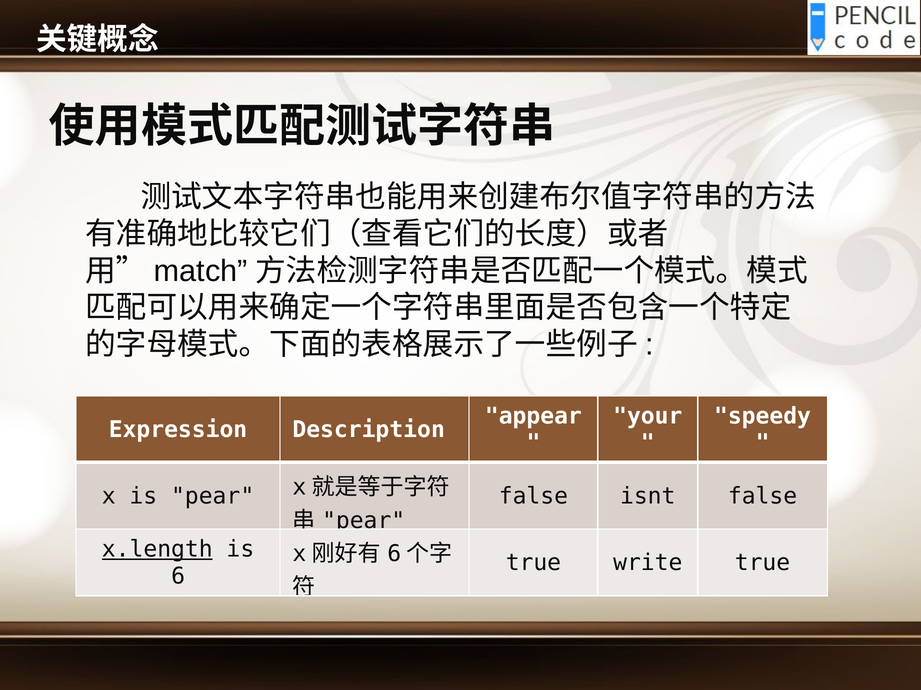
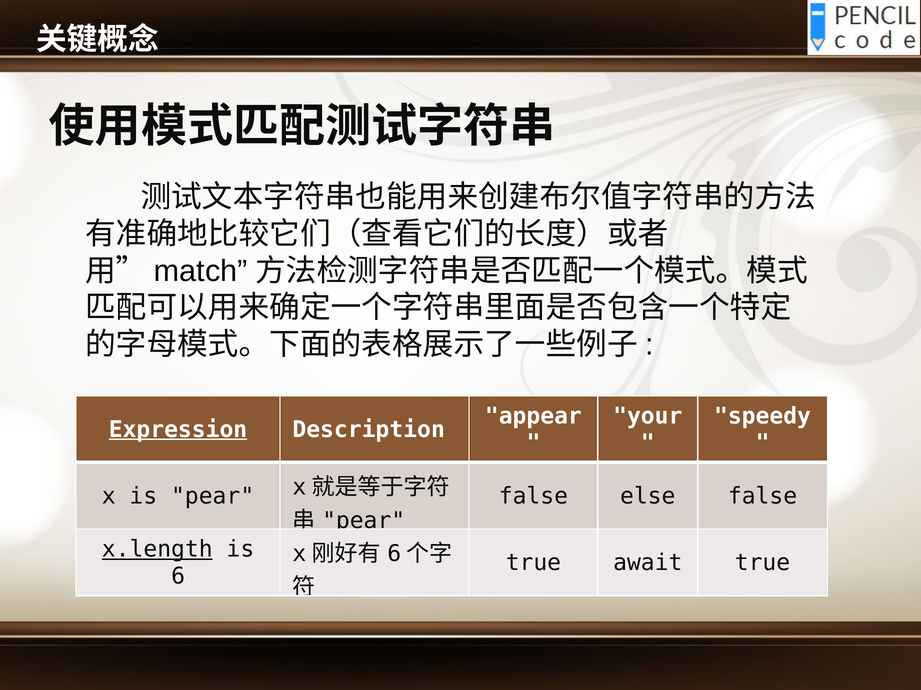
Expression underline: none -> present
isnt: isnt -> else
write: write -> await
